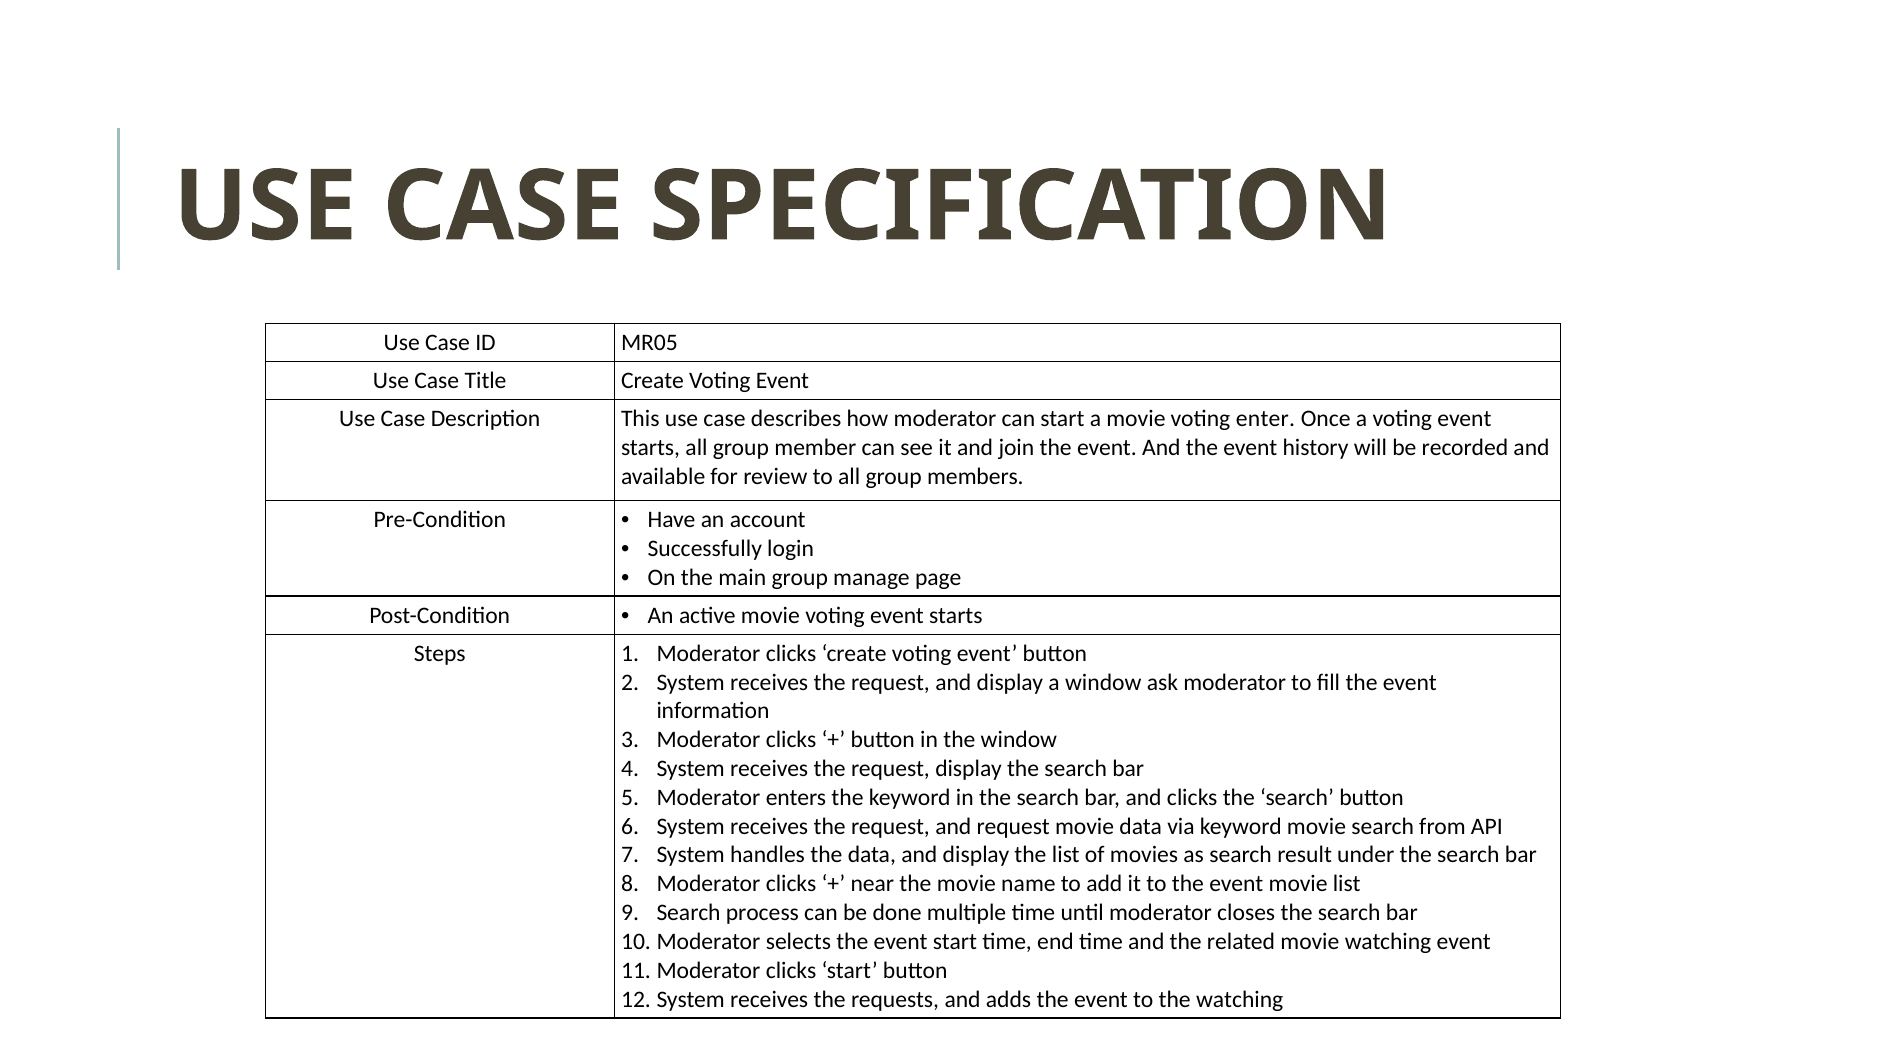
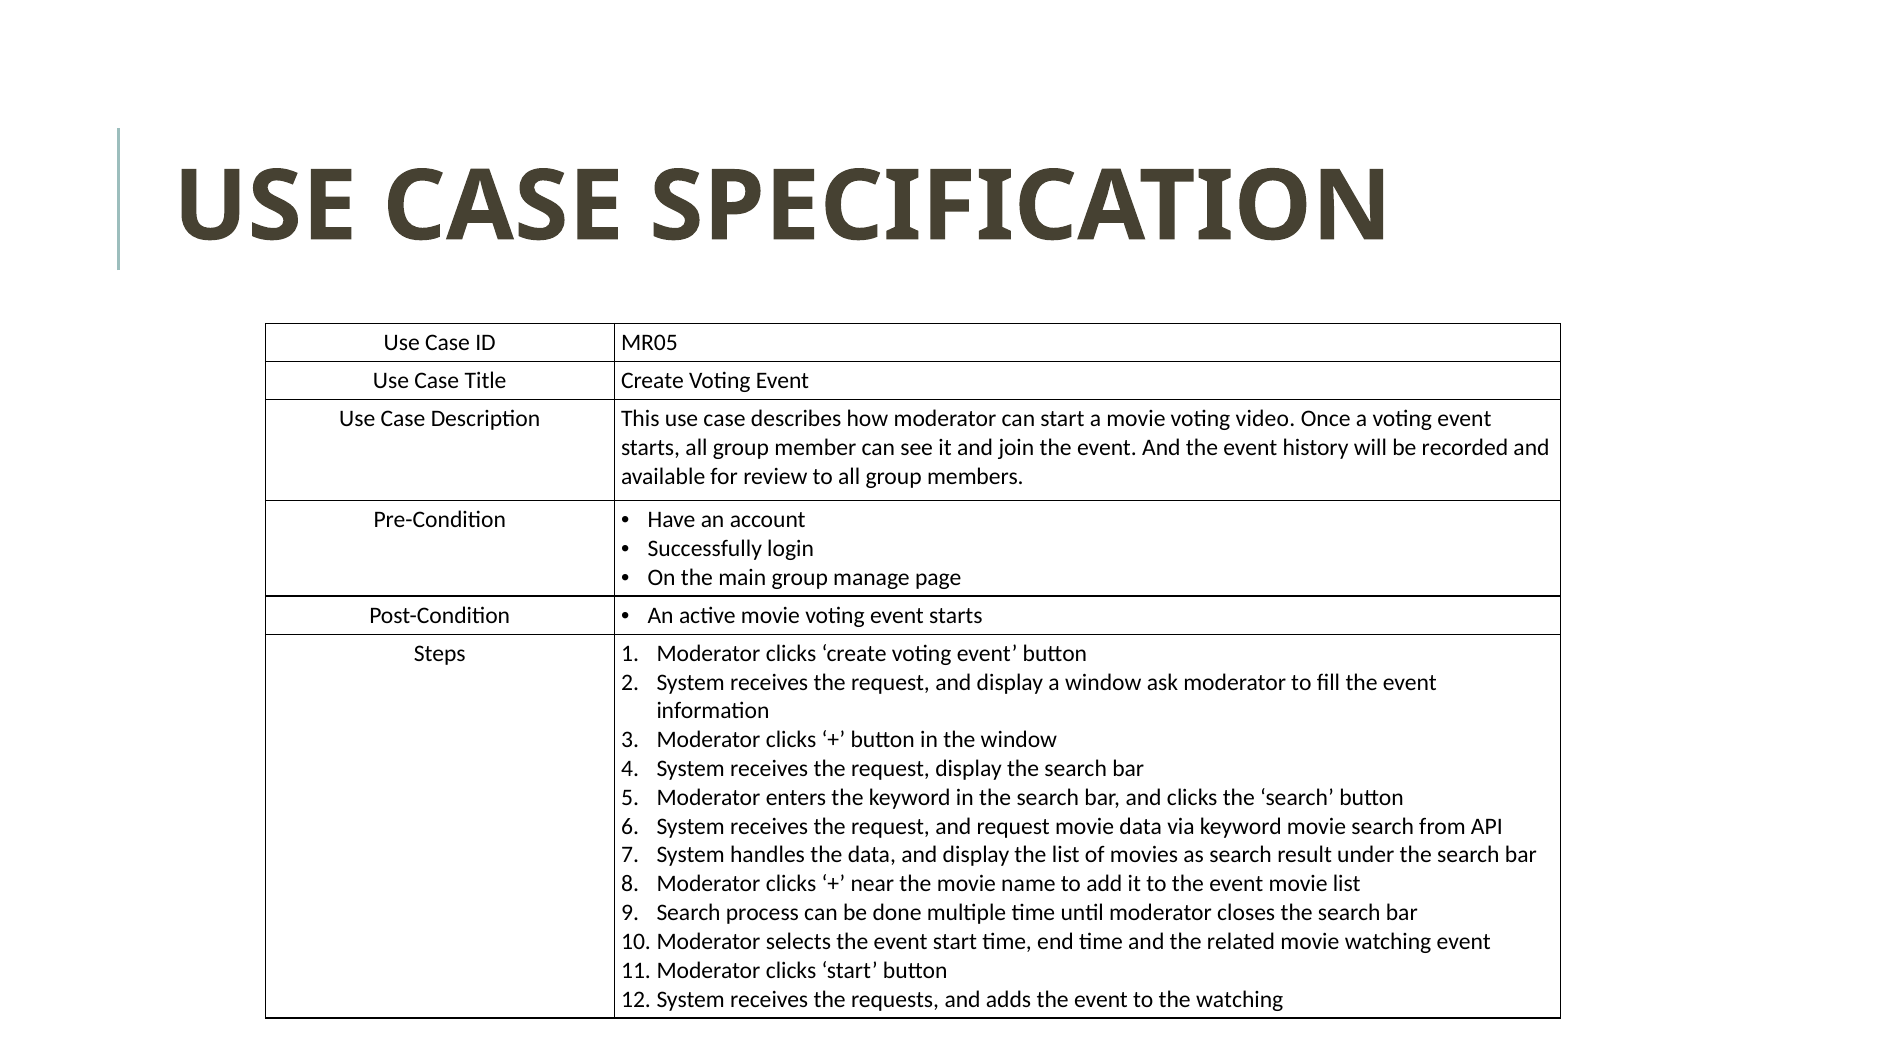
enter: enter -> video
